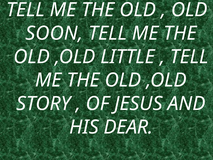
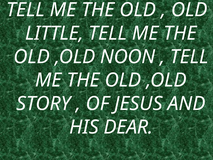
SOON: SOON -> LITTLE
LITTLE: LITTLE -> NOON
